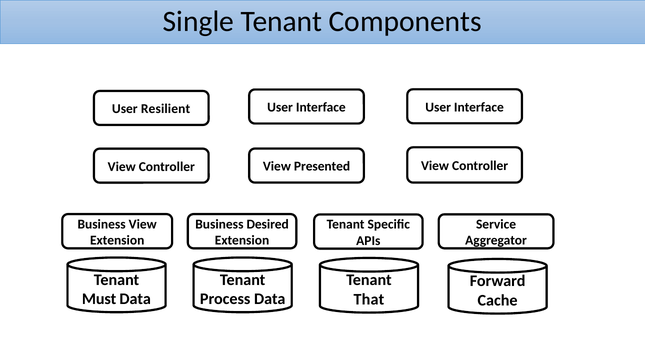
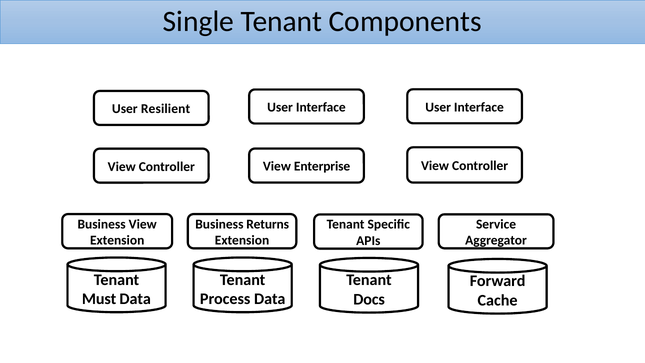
Presented: Presented -> Enterprise
Desired: Desired -> Returns
That: That -> Docs
